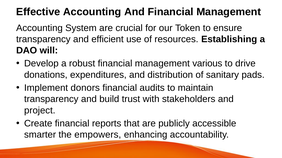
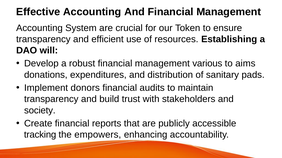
drive: drive -> aims
project: project -> society
smarter: smarter -> tracking
